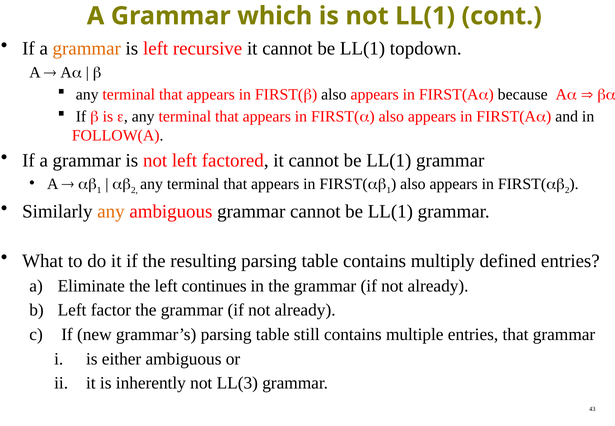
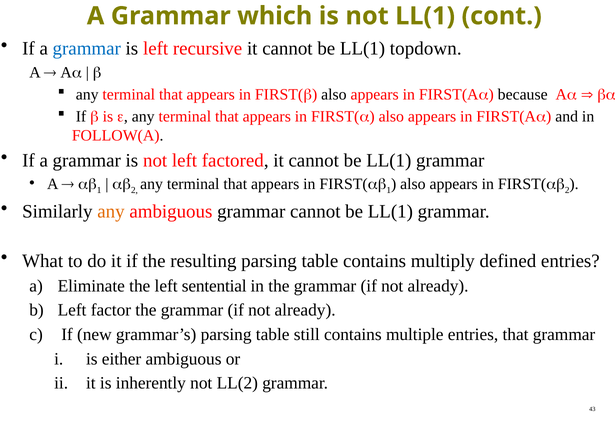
grammar at (87, 49) colour: orange -> blue
continues: continues -> sentential
LL(3: LL(3 -> LL(2
